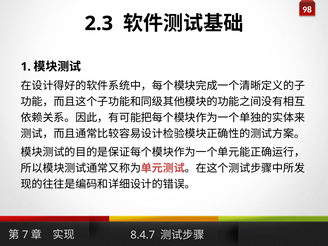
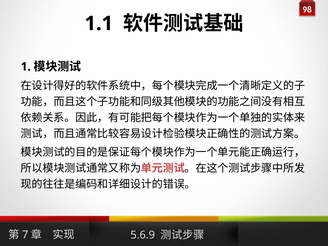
2.3: 2.3 -> 1.1
8.4.7: 8.4.7 -> 5.6.9
